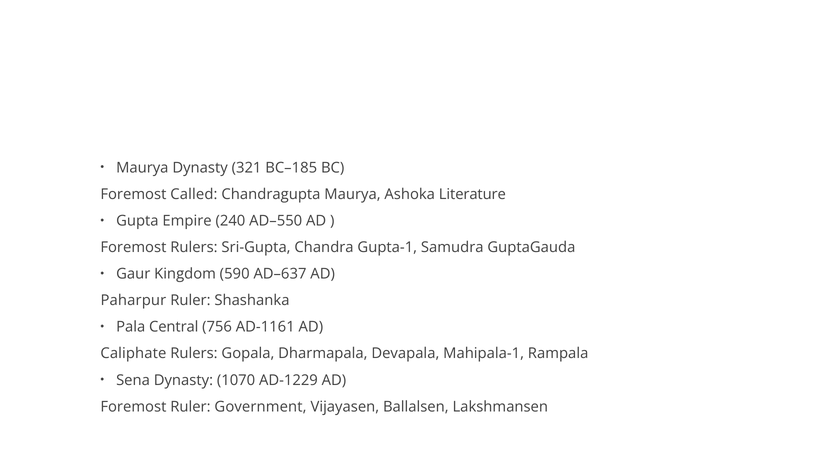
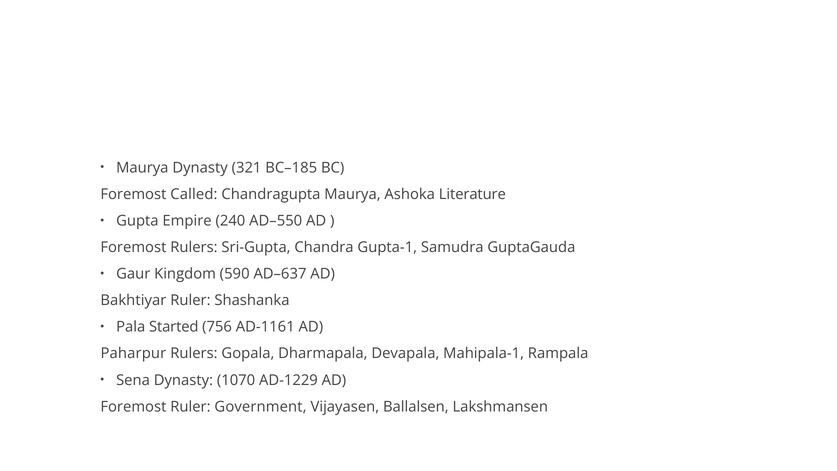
Paharpur: Paharpur -> Bakhtiyar
Central: Central -> Started
Caliphate: Caliphate -> Paharpur
